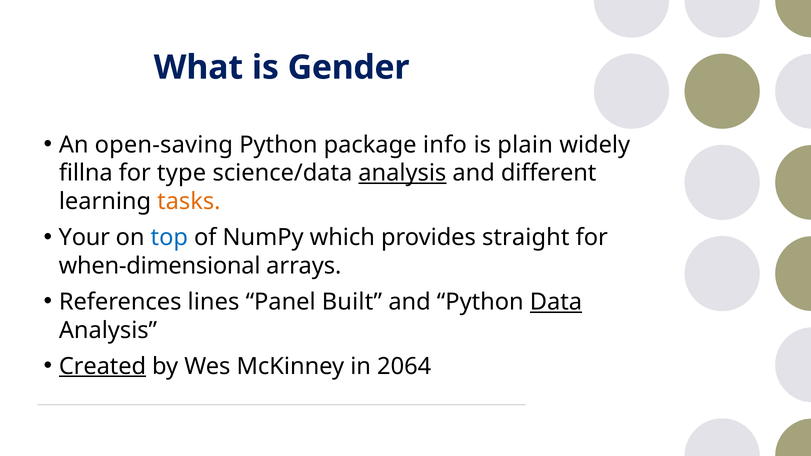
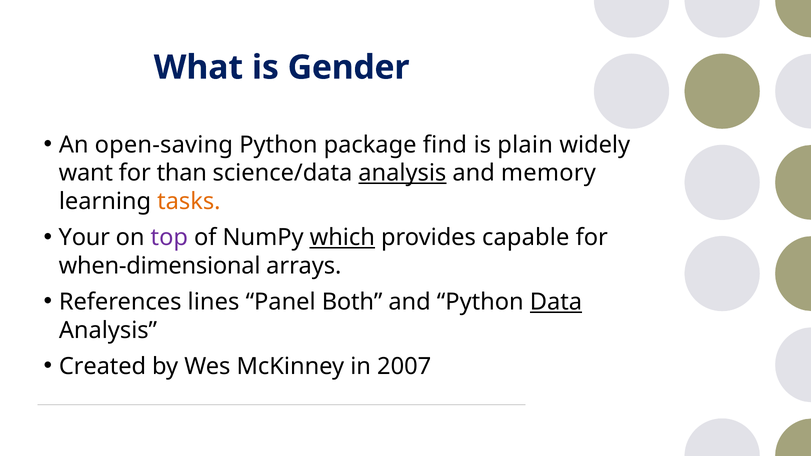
info: info -> find
fillna: fillna -> want
type: type -> than
different: different -> memory
top colour: blue -> purple
which underline: none -> present
straight: straight -> capable
Built: Built -> Both
Created underline: present -> none
2064: 2064 -> 2007
